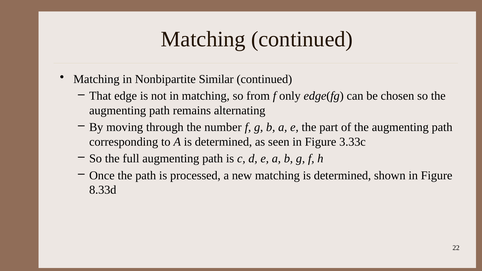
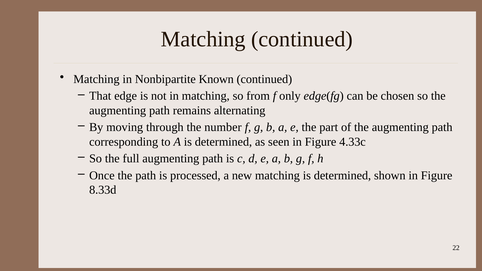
Similar: Similar -> Known
3.33c: 3.33c -> 4.33c
